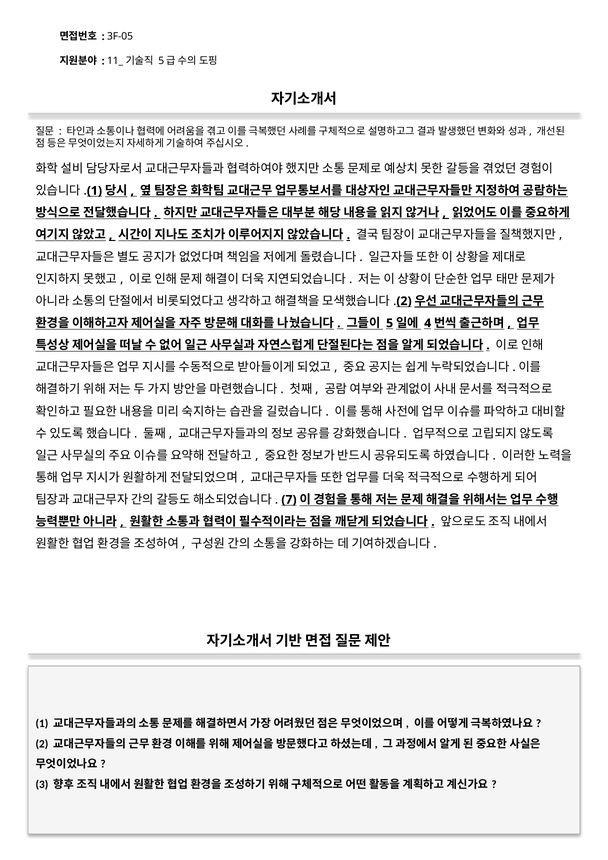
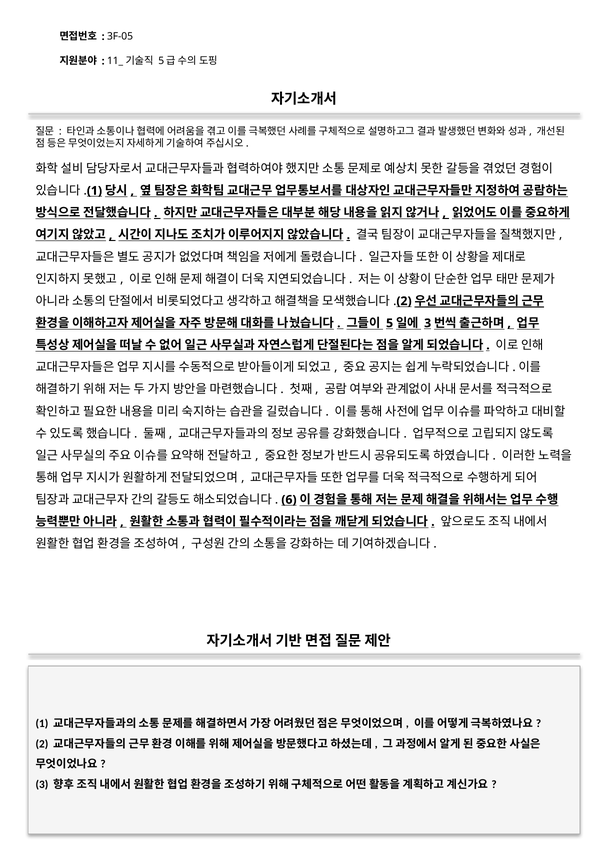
4 at (428, 323): 4 -> 3
7: 7 -> 6
